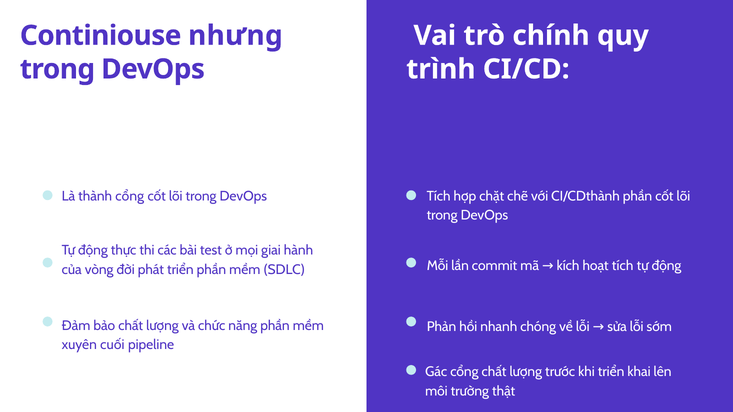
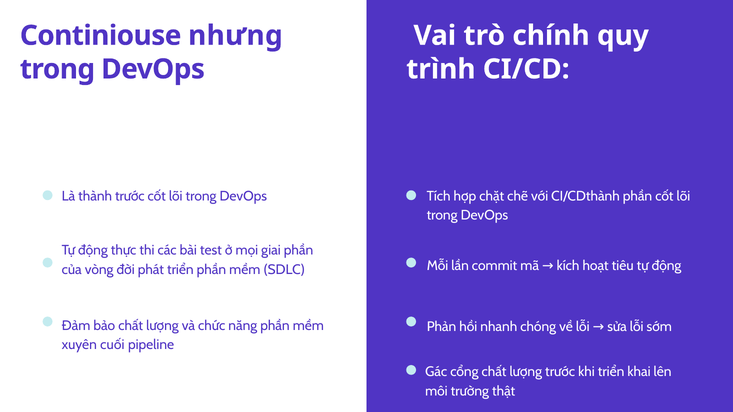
thành cổng: cổng -> trước
giai hành: hành -> phần
hoạt tích: tích -> tiêu
